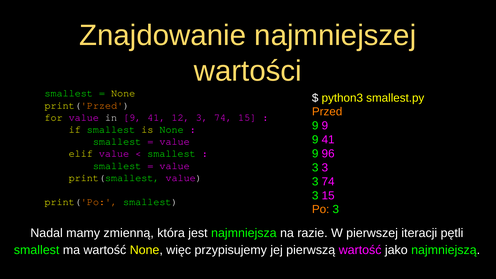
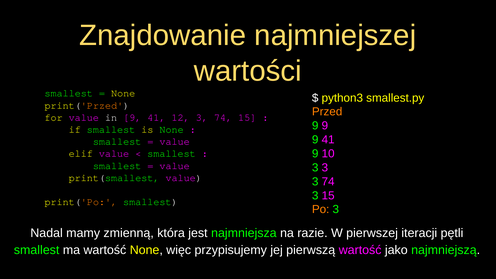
96: 96 -> 10
